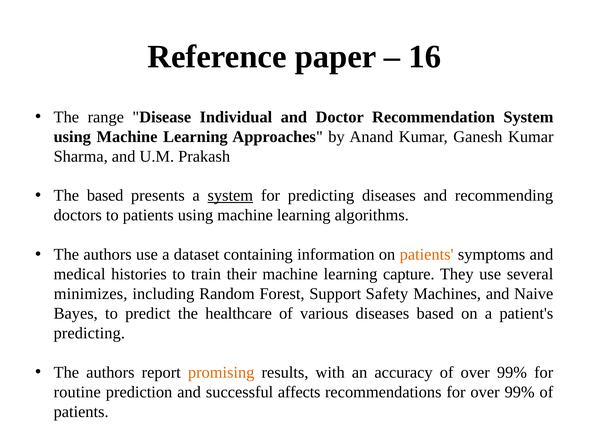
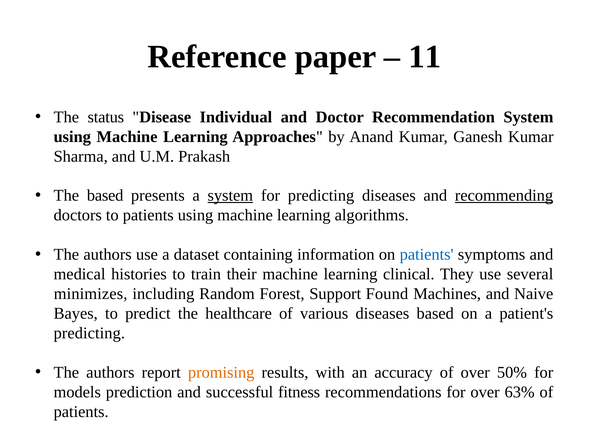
16: 16 -> 11
range: range -> status
recommending underline: none -> present
patients at (427, 254) colour: orange -> blue
capture: capture -> clinical
Safety: Safety -> Found
of over 99%: 99% -> 50%
routine: routine -> models
affects: affects -> fitness
for over 99%: 99% -> 63%
